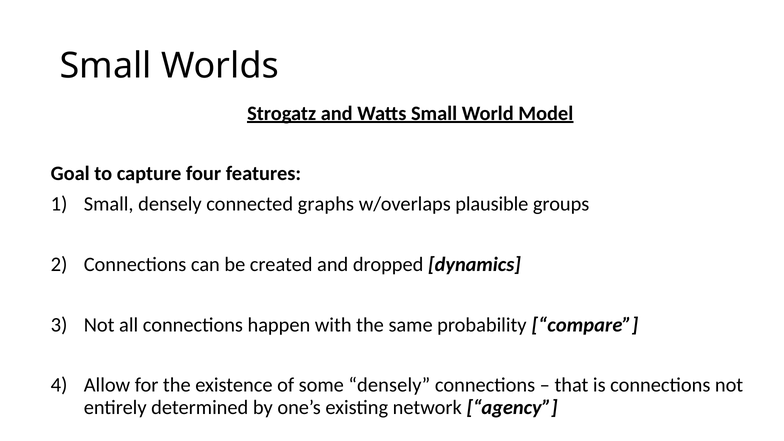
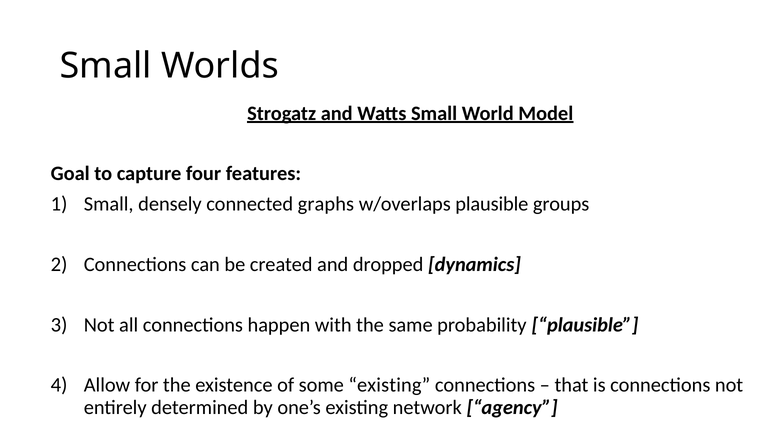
probability compare: compare -> plausible
some densely: densely -> existing
